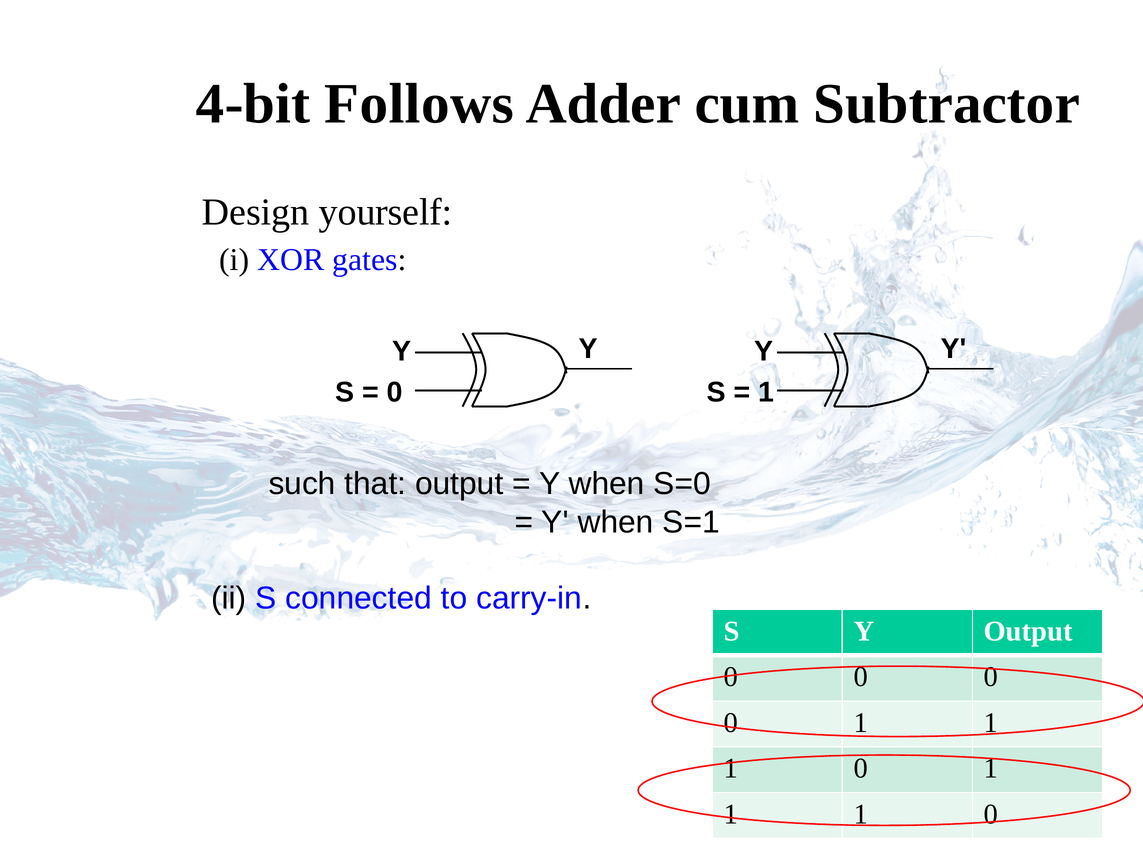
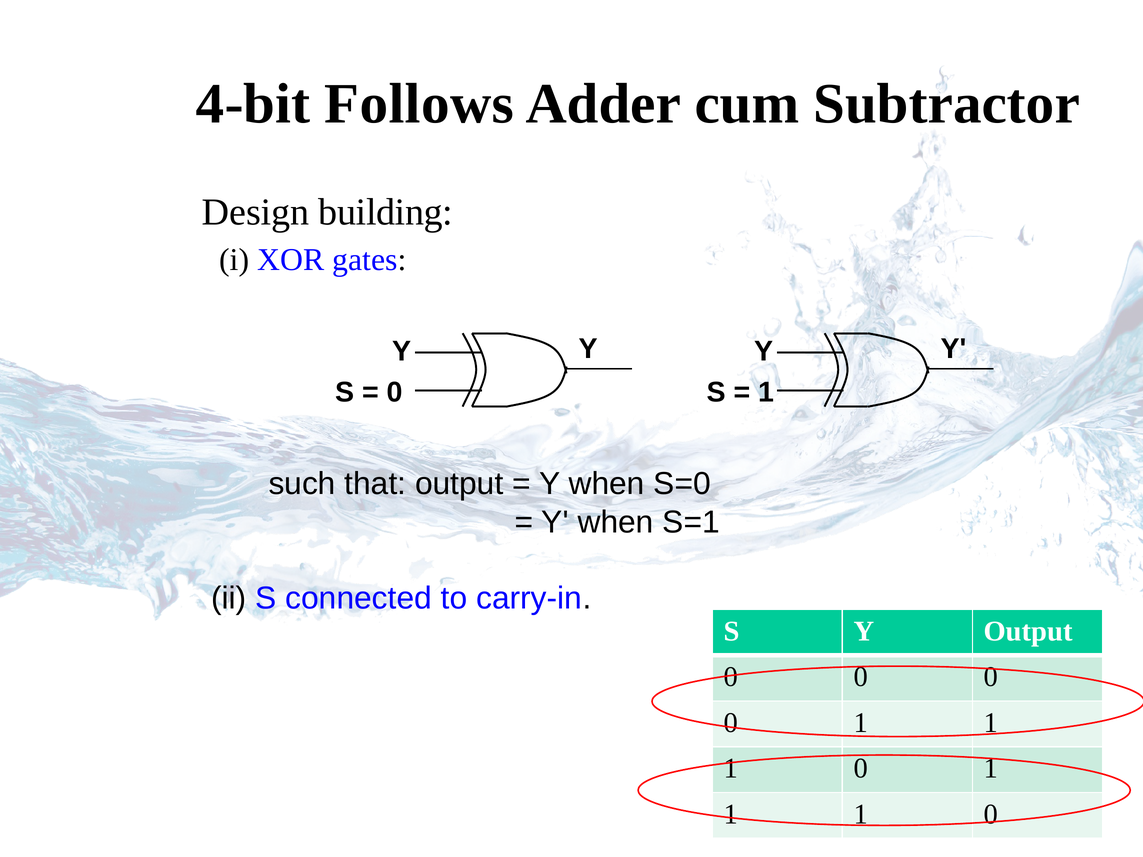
yourself: yourself -> building
